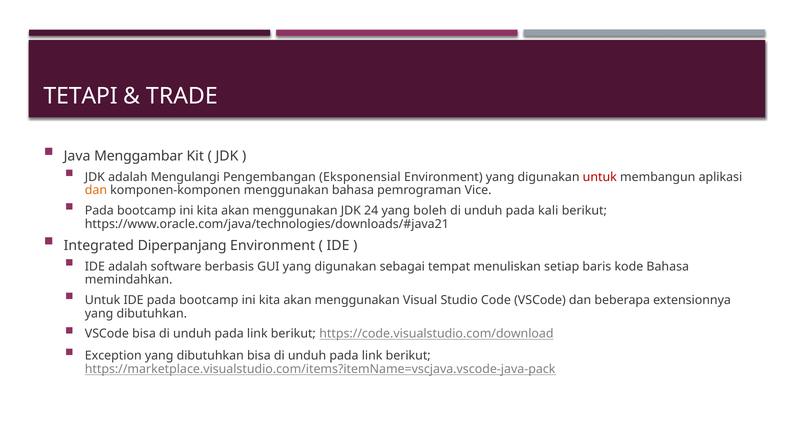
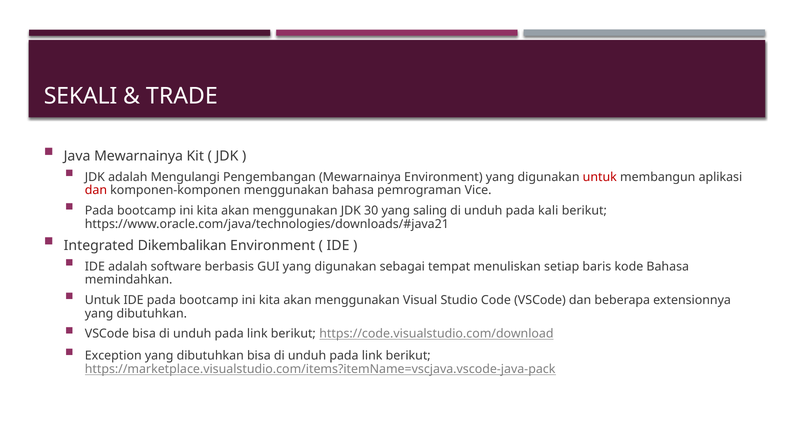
TETAPI: TETAPI -> SEKALI
Java Menggambar: Menggambar -> Mewarnainya
Pengembangan Eksponensial: Eksponensial -> Mewarnainya
dan at (96, 191) colour: orange -> red
24: 24 -> 30
boleh: boleh -> saling
Diperpanjang: Diperpanjang -> Dikembalikan
